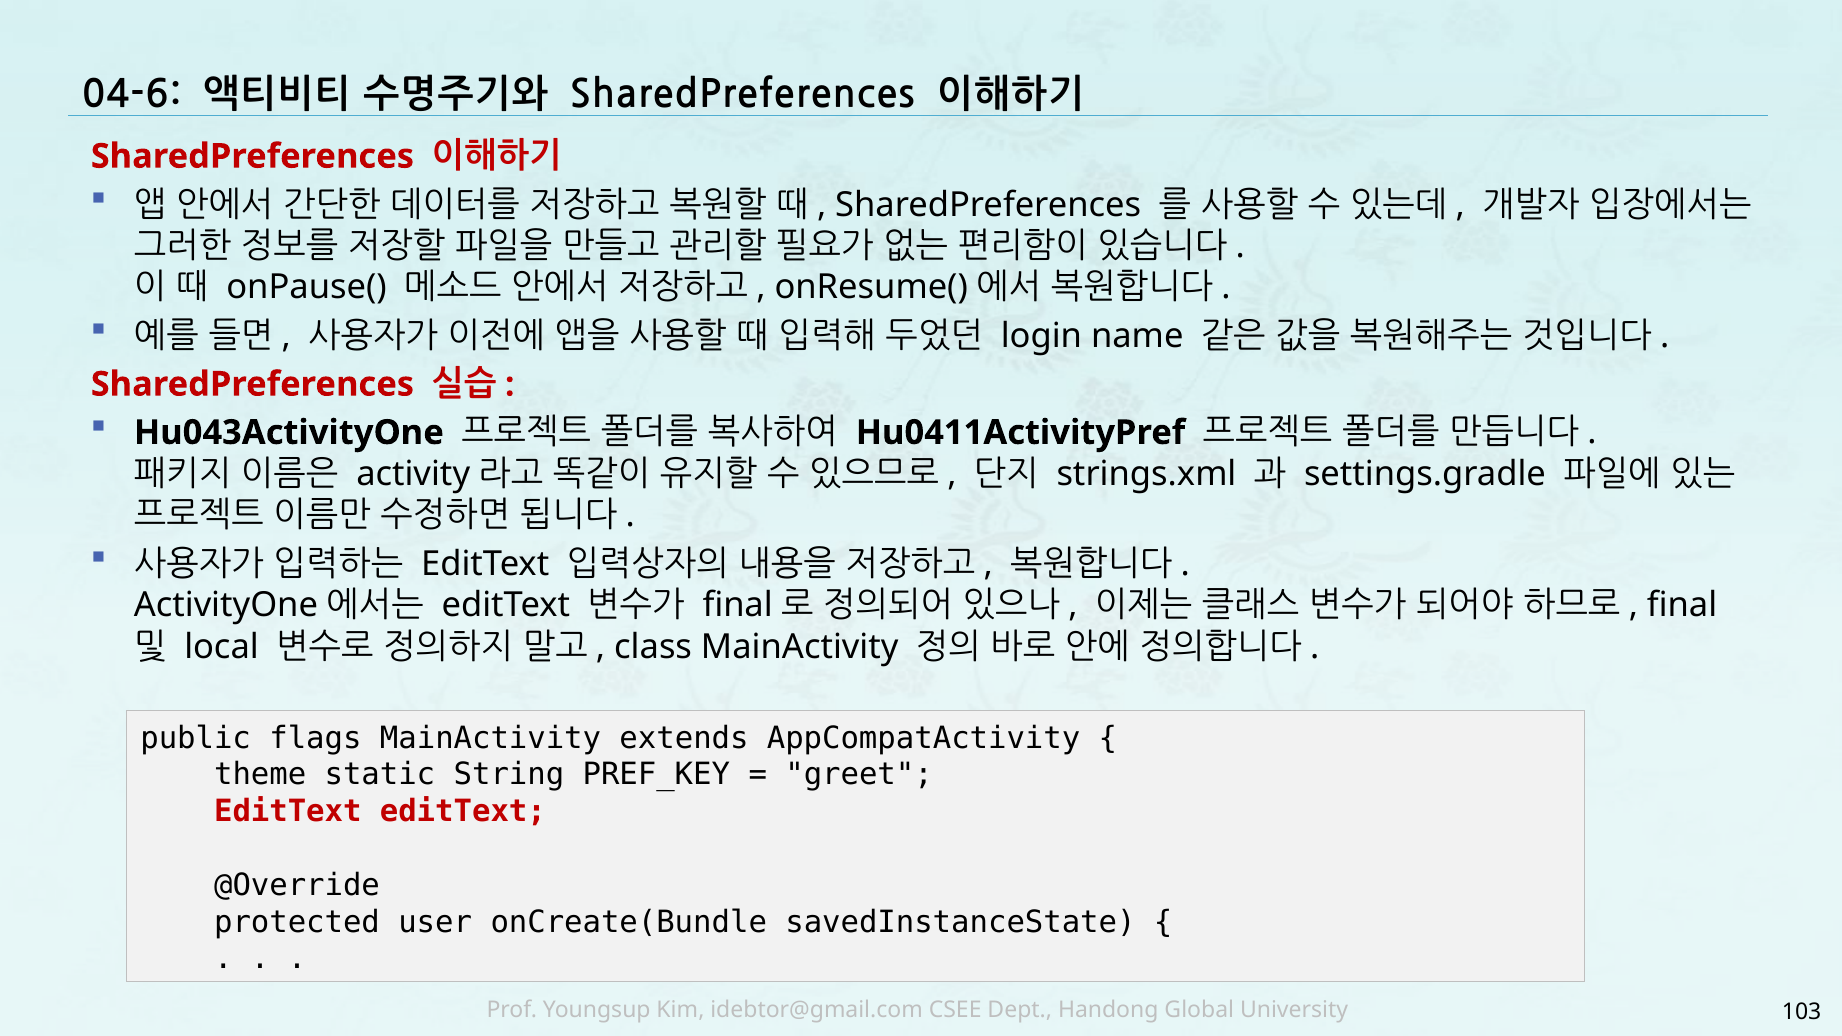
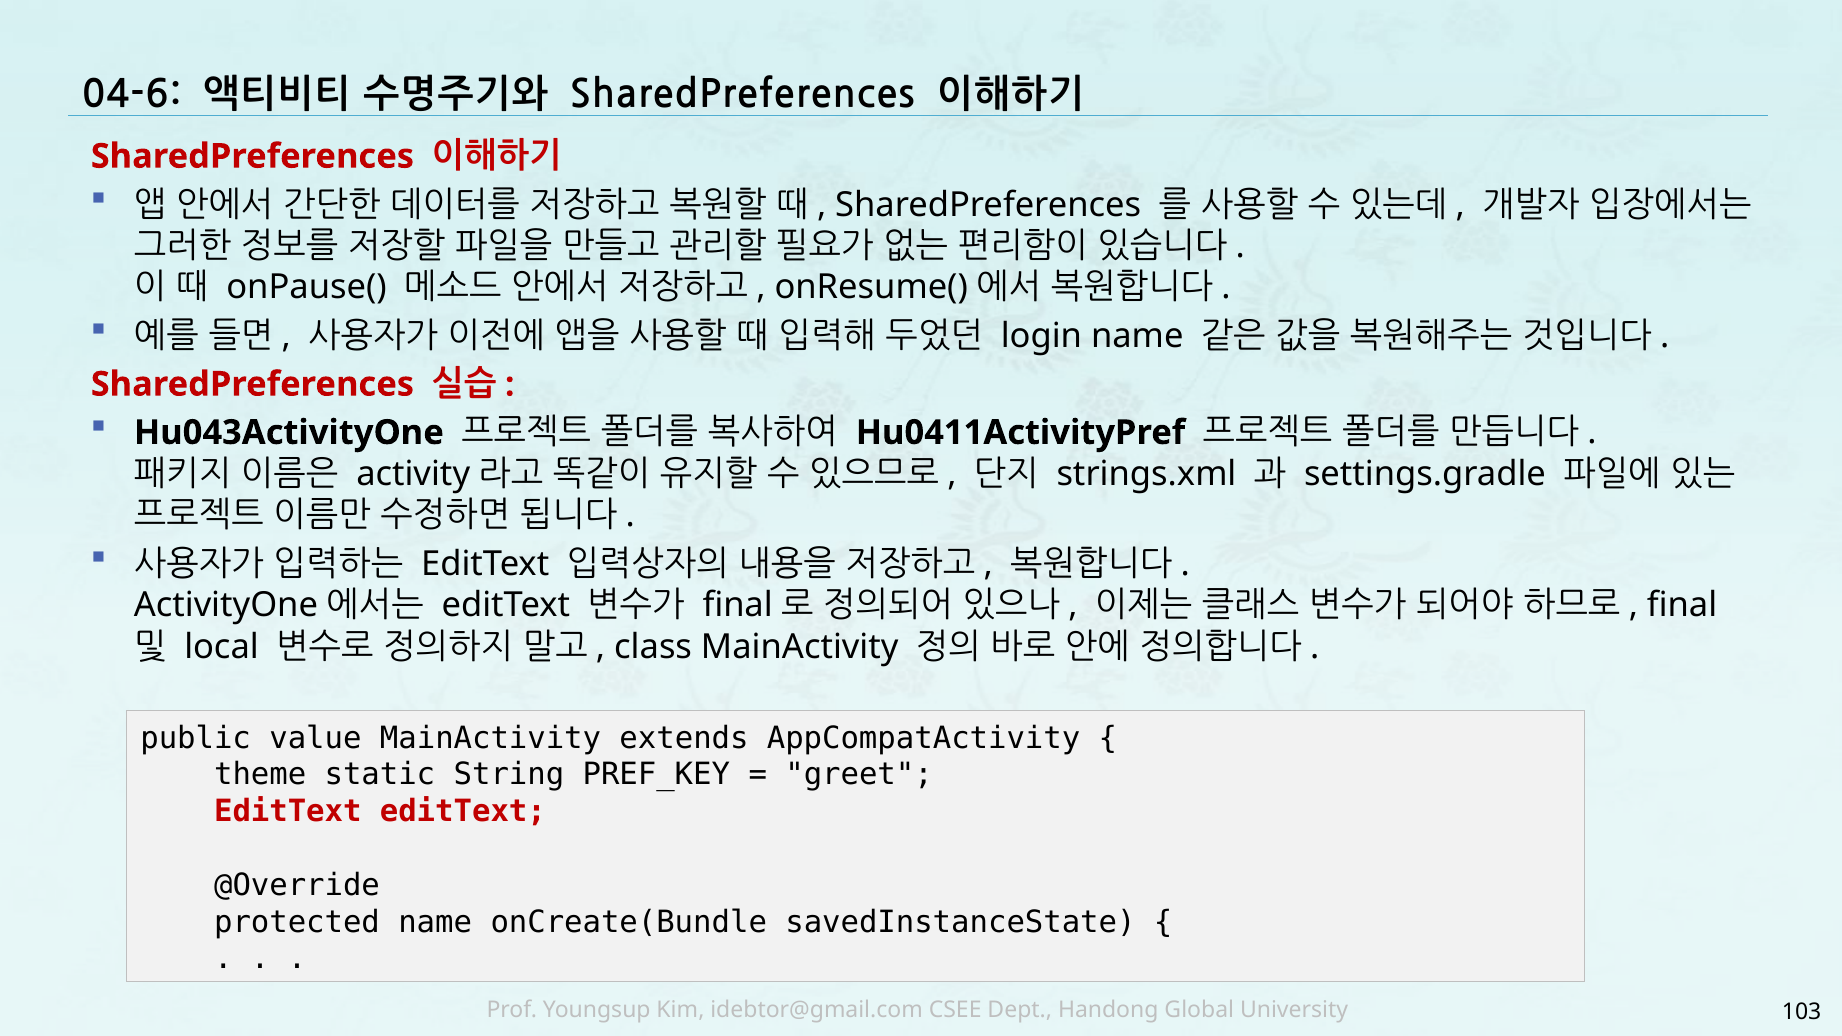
flags: flags -> value
protected user: user -> name
